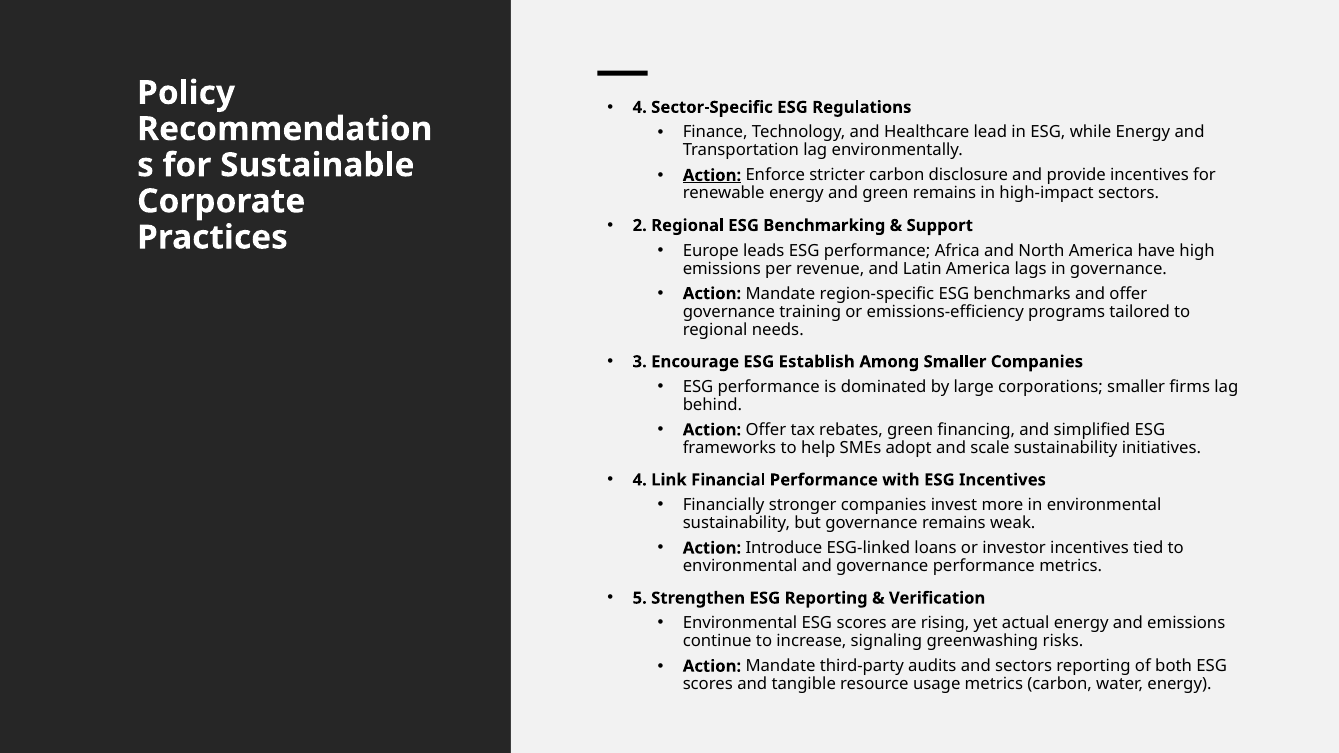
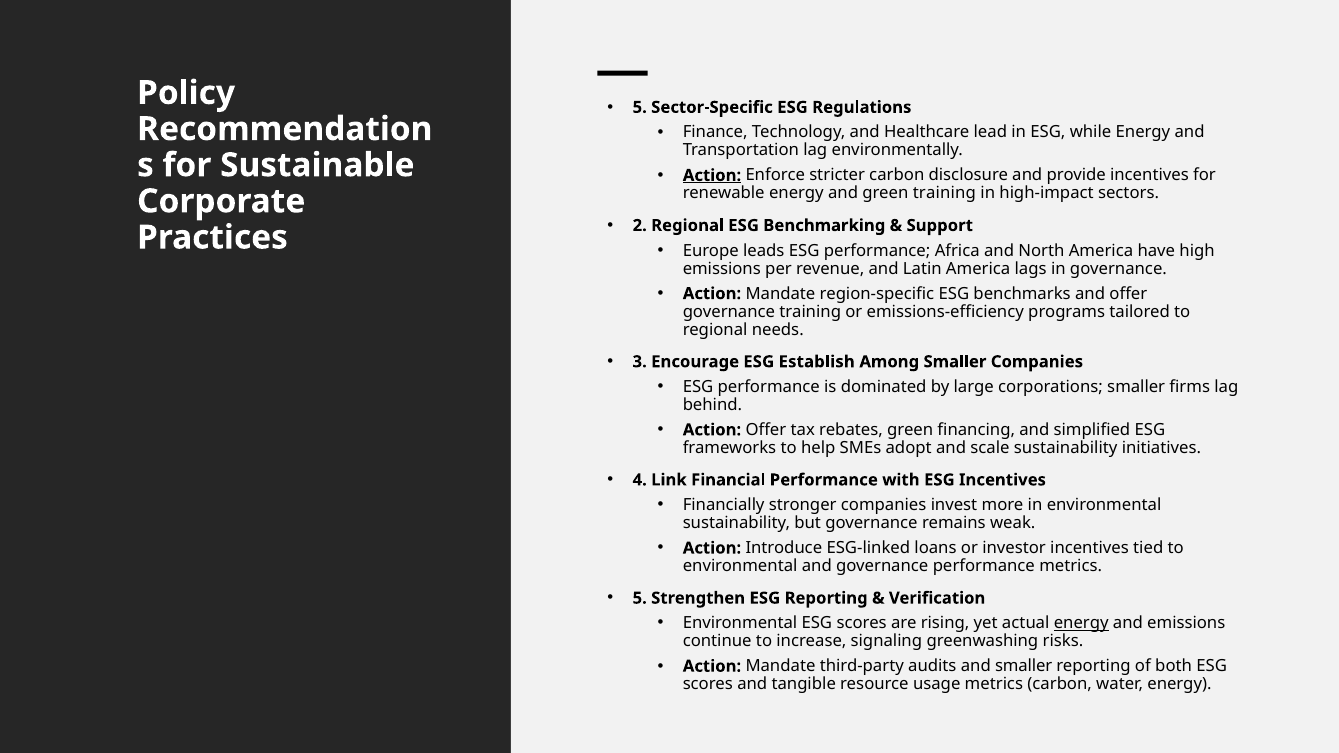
4 at (640, 107): 4 -> 5
green remains: remains -> training
energy at (1081, 623) underline: none -> present
and sectors: sectors -> smaller
